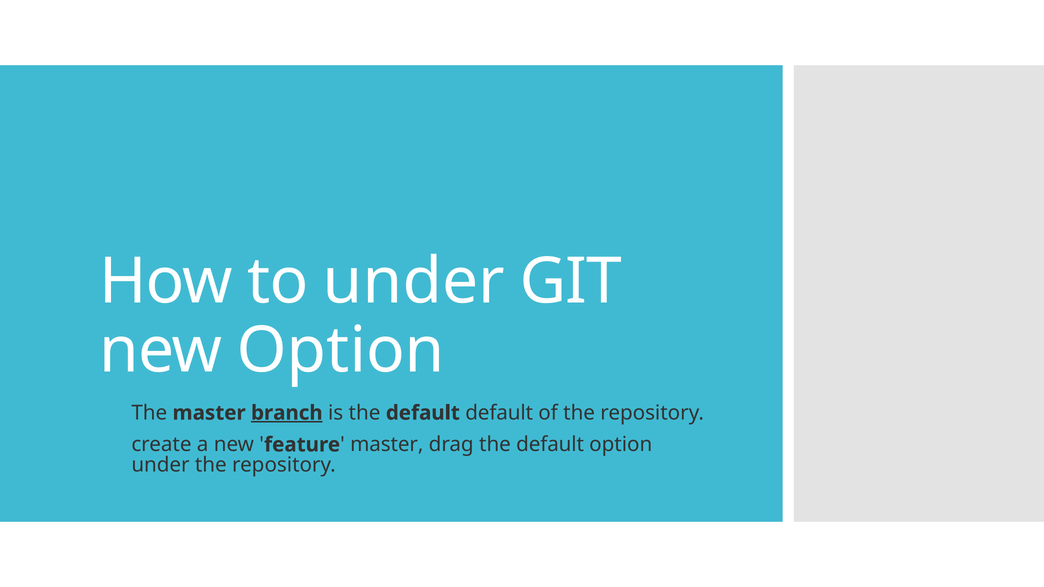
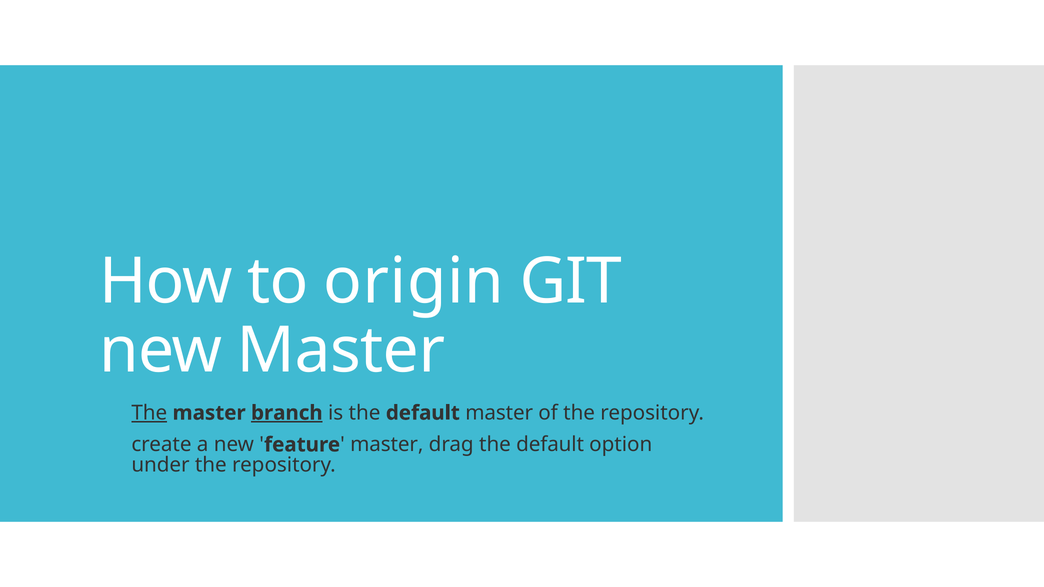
to under: under -> origin
new Option: Option -> Master
The at (149, 413) underline: none -> present
default default: default -> master
